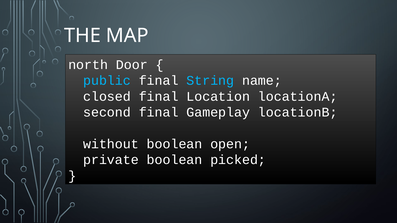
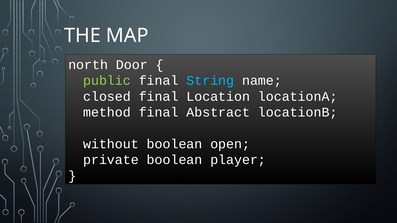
public colour: light blue -> light green
second: second -> method
Gameplay: Gameplay -> Abstract
picked: picked -> player
